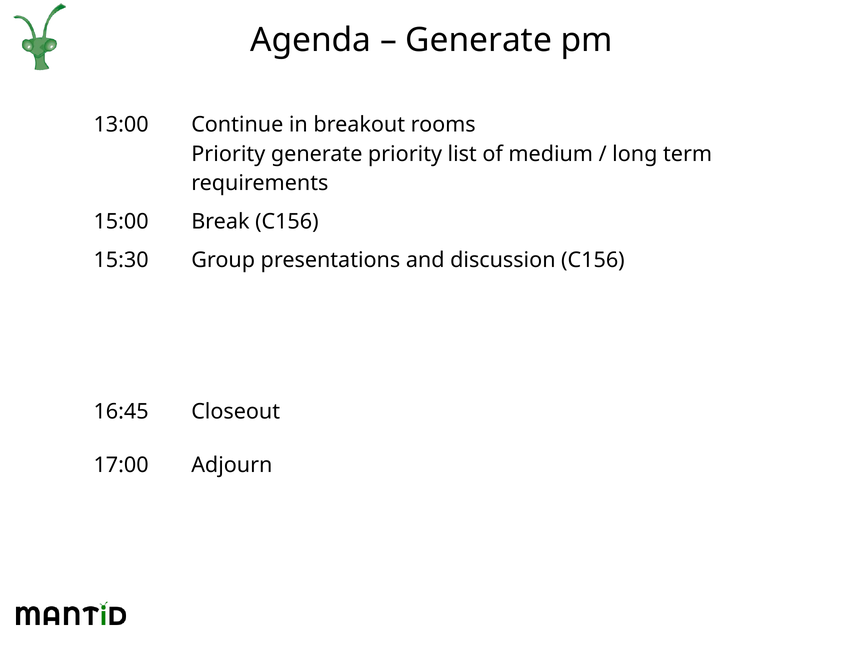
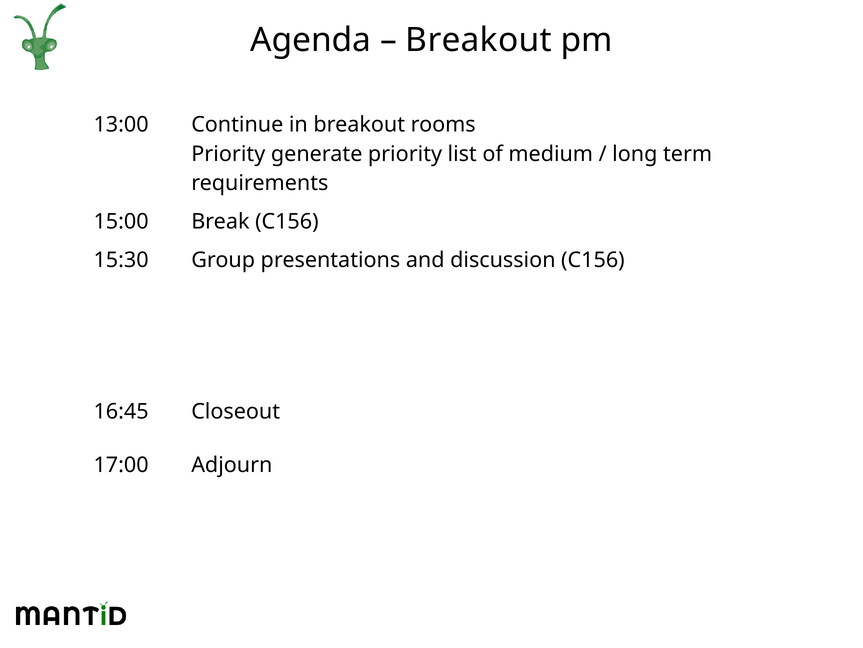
Generate at (479, 40): Generate -> Breakout
